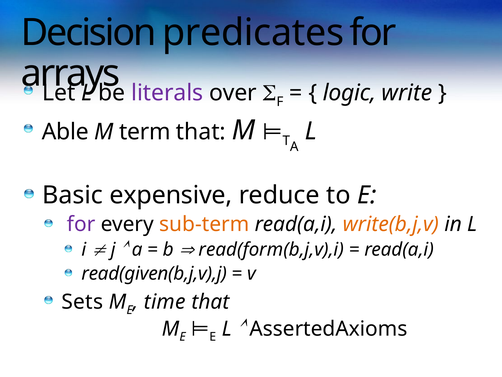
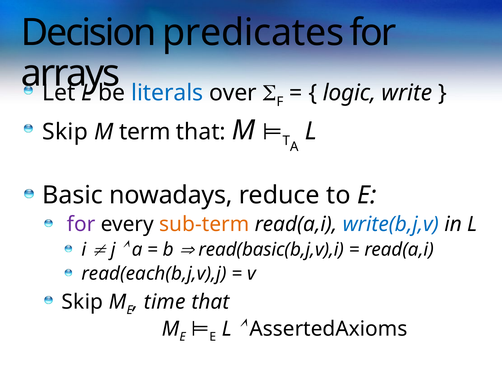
literals colour: purple -> blue
Able at (65, 132): Able -> Skip
expensive: expensive -> nowadays
write(b,j,v colour: orange -> blue
read(form(b,j,v),i: read(form(b,j,v),i -> read(basic(b,j,v),i
read(given(b,j,v),j: read(given(b,j,v),j -> read(each(b,j,v),j
Sets at (82, 302): Sets -> Skip
